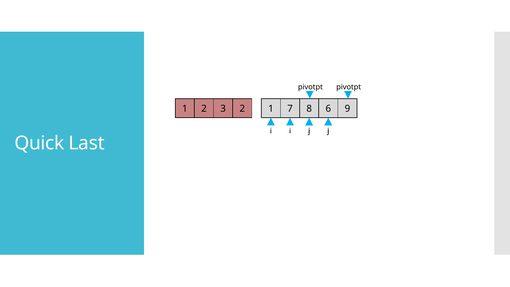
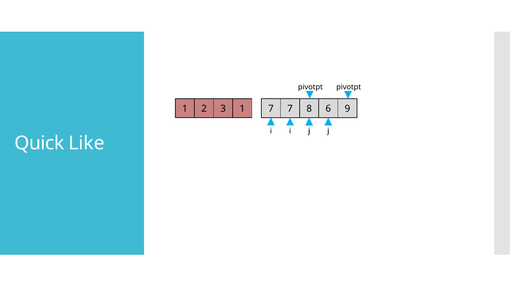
3 2: 2 -> 1
1 at (271, 109): 1 -> 7
Last: Last -> Like
